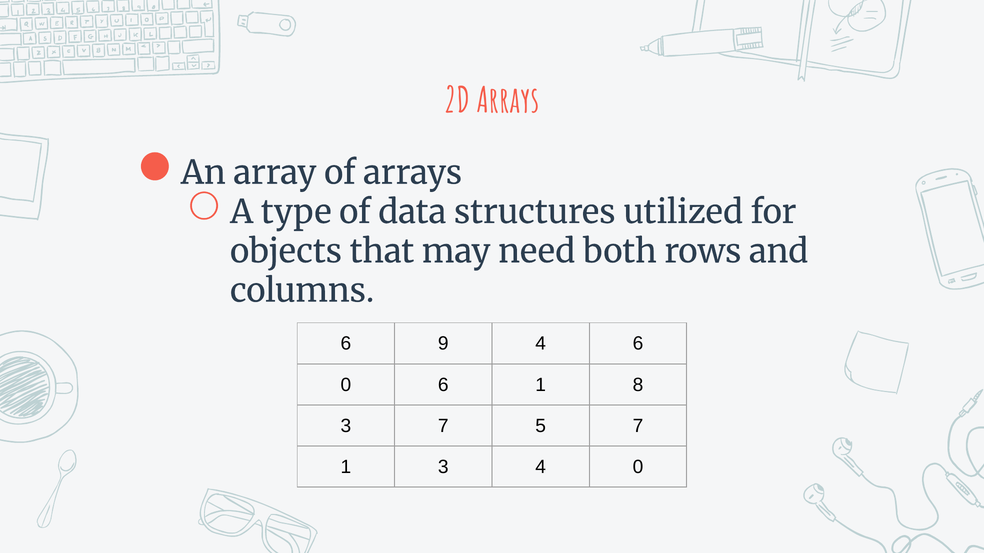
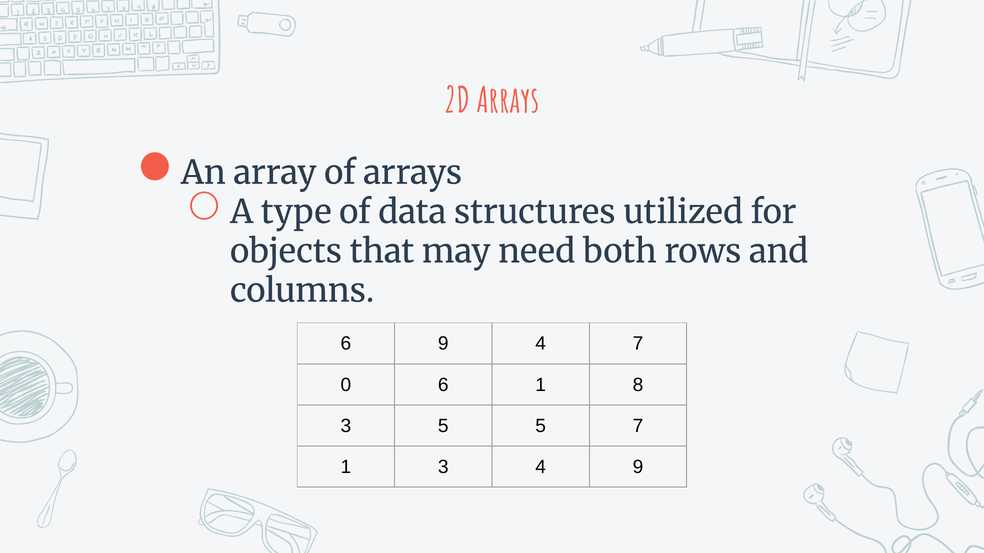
4 6: 6 -> 7
3 7: 7 -> 5
4 0: 0 -> 9
